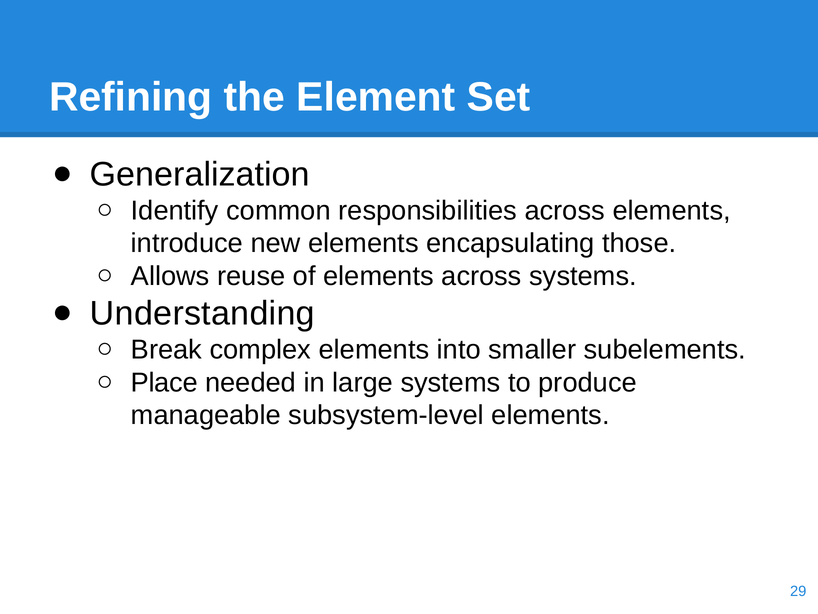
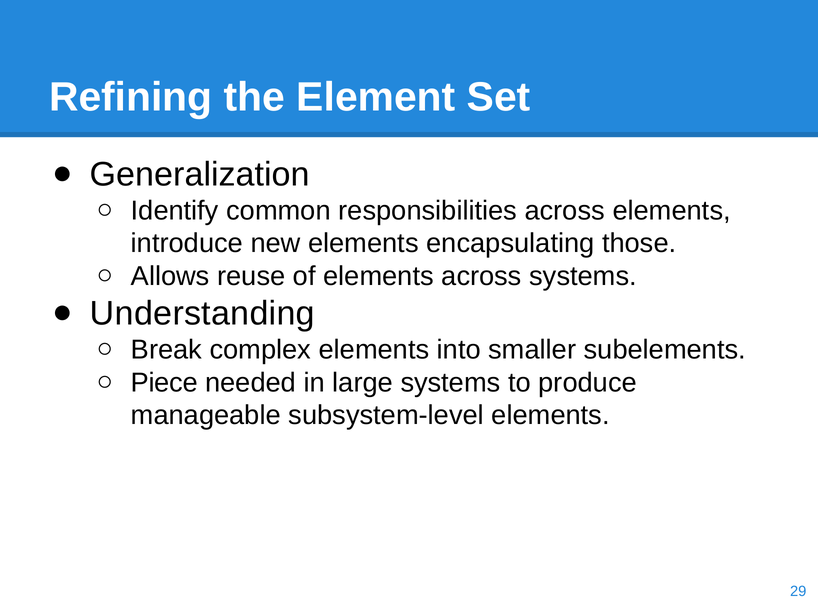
Place: Place -> Piece
